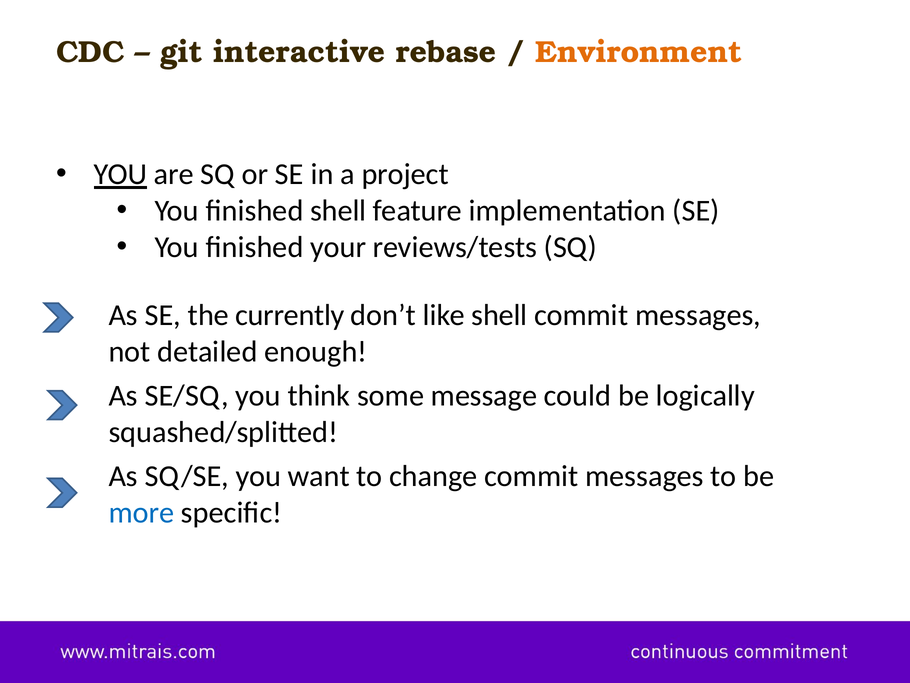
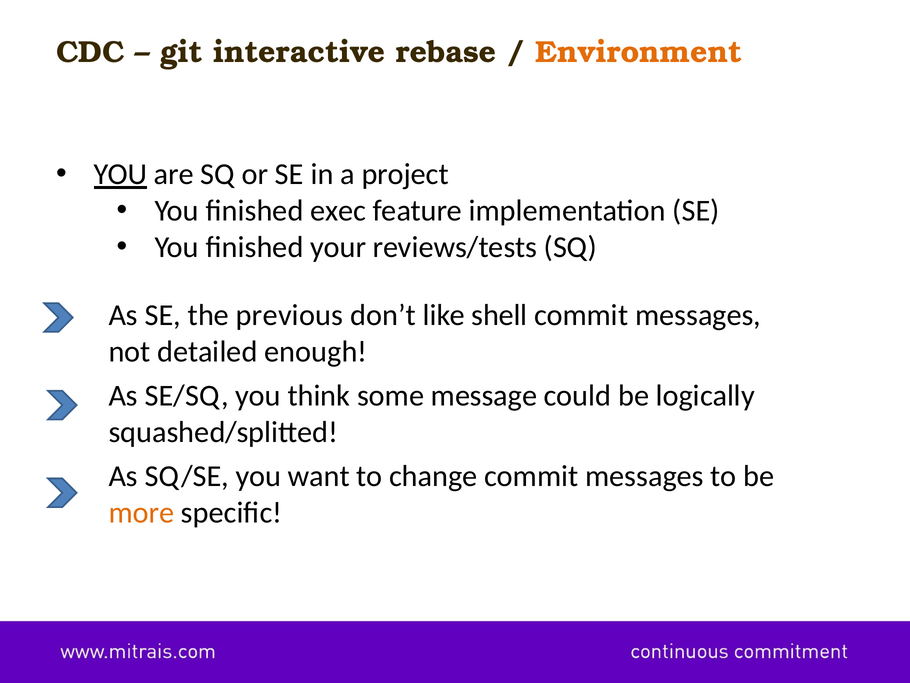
finished shell: shell -> exec
currently: currently -> previous
more colour: blue -> orange
